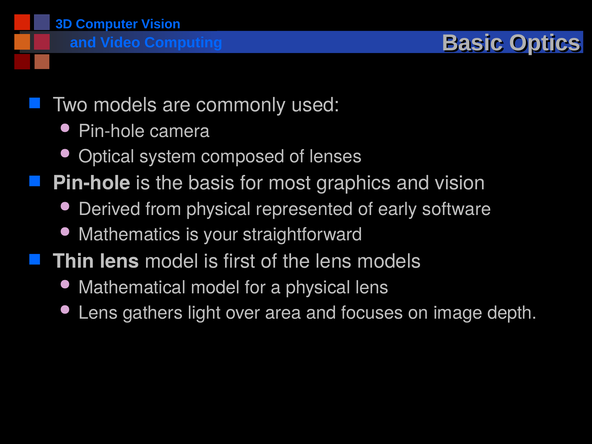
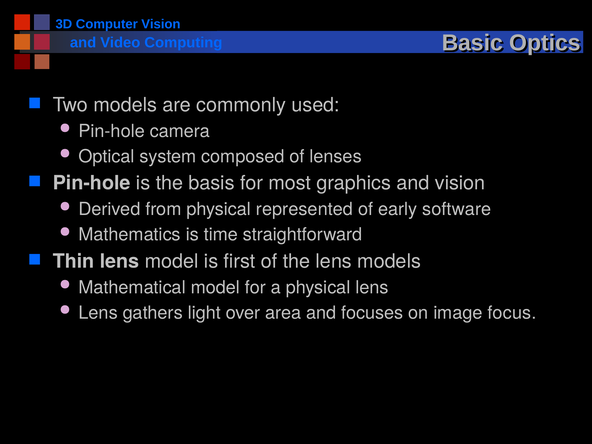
your: your -> time
depth: depth -> focus
